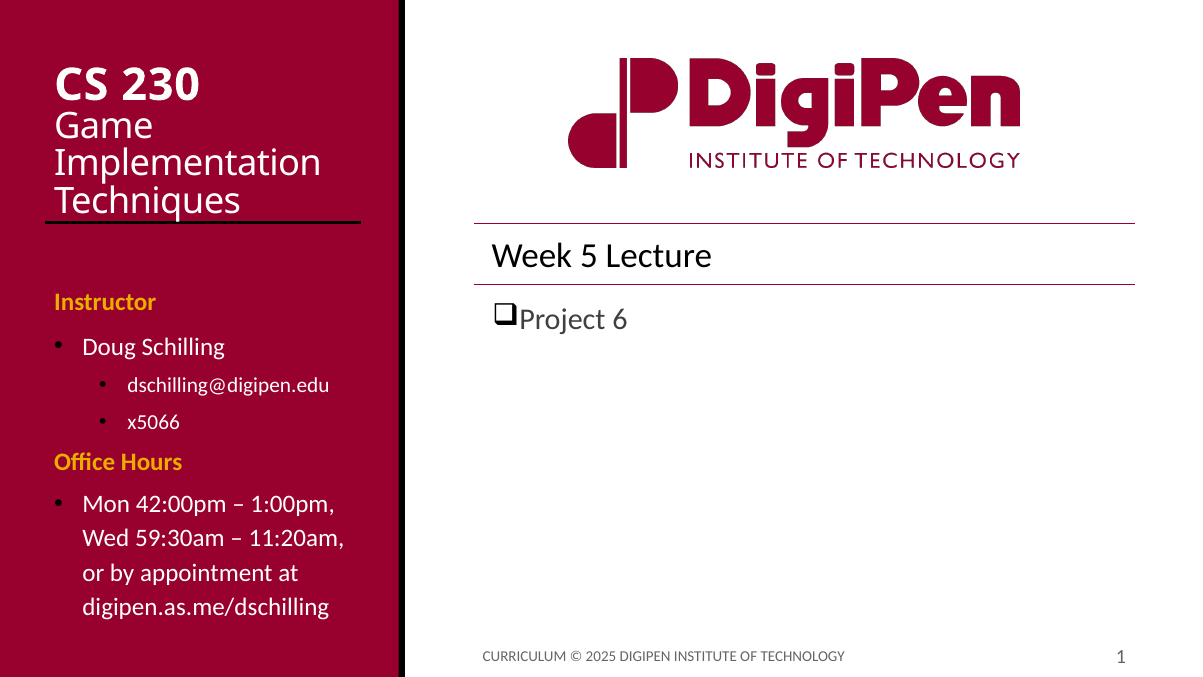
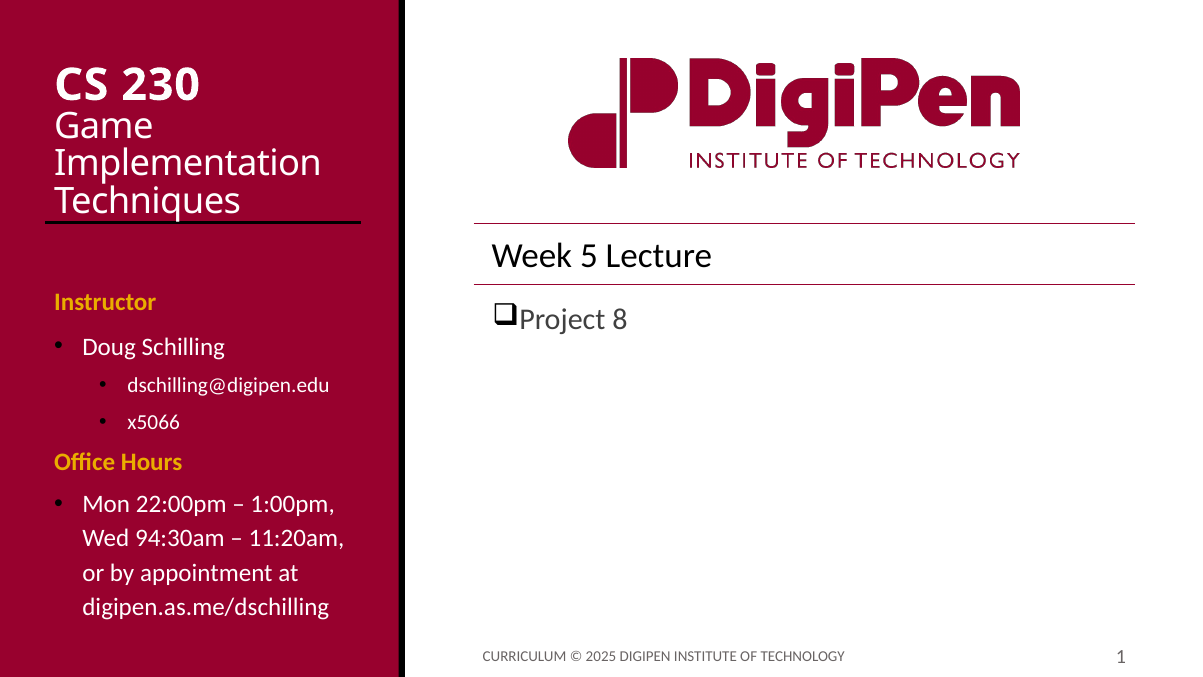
6: 6 -> 8
42:00pm: 42:00pm -> 22:00pm
59:30am: 59:30am -> 94:30am
